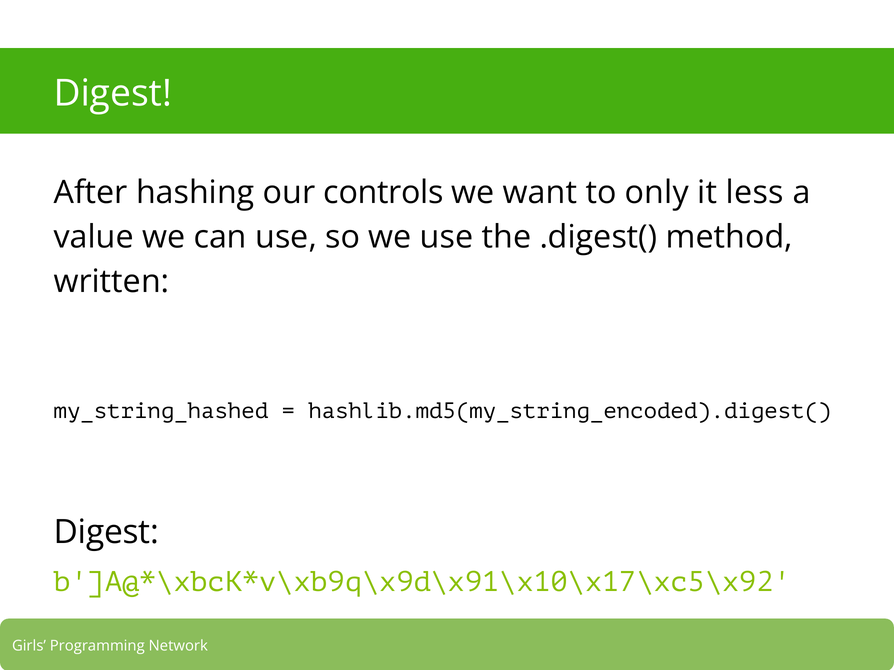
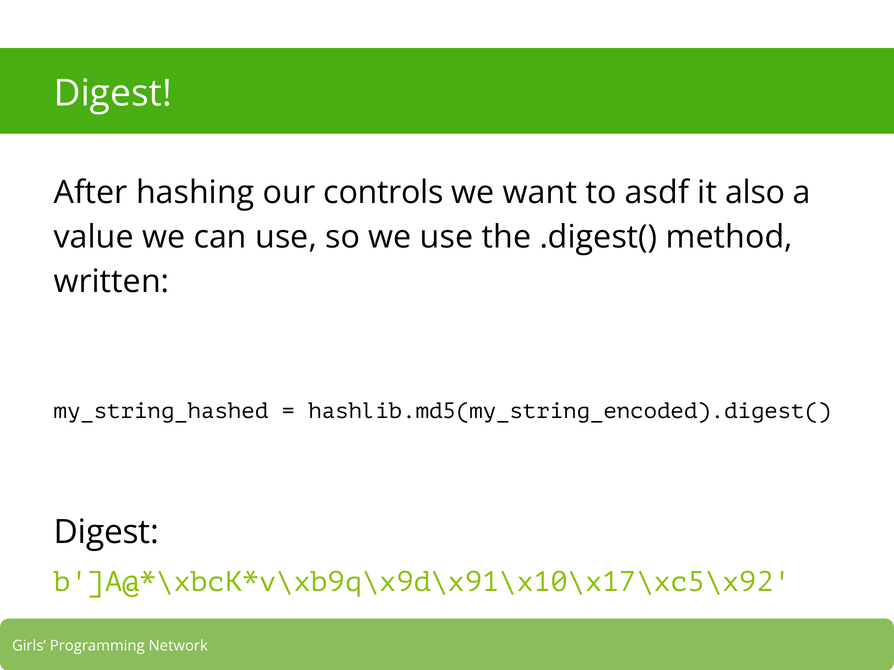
only: only -> asdf
less: less -> also
